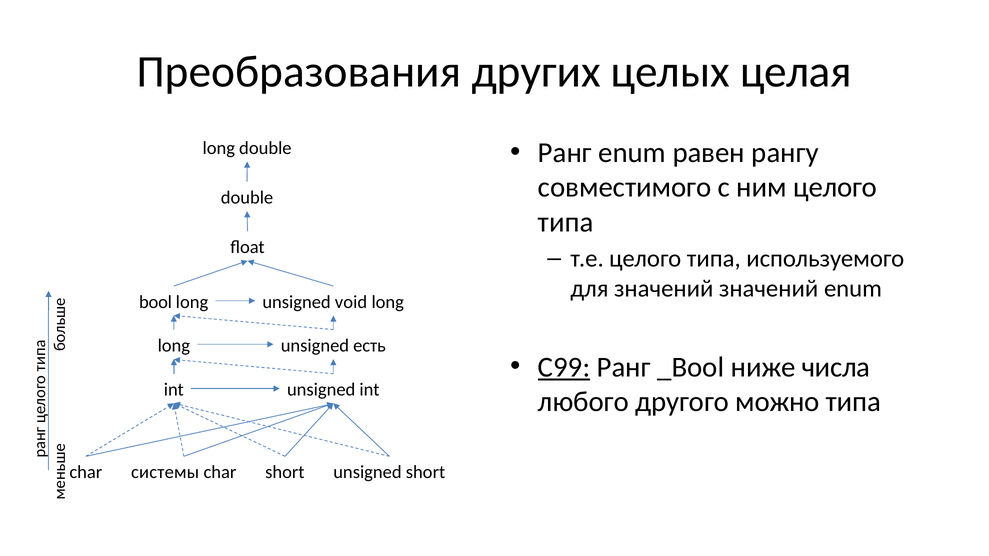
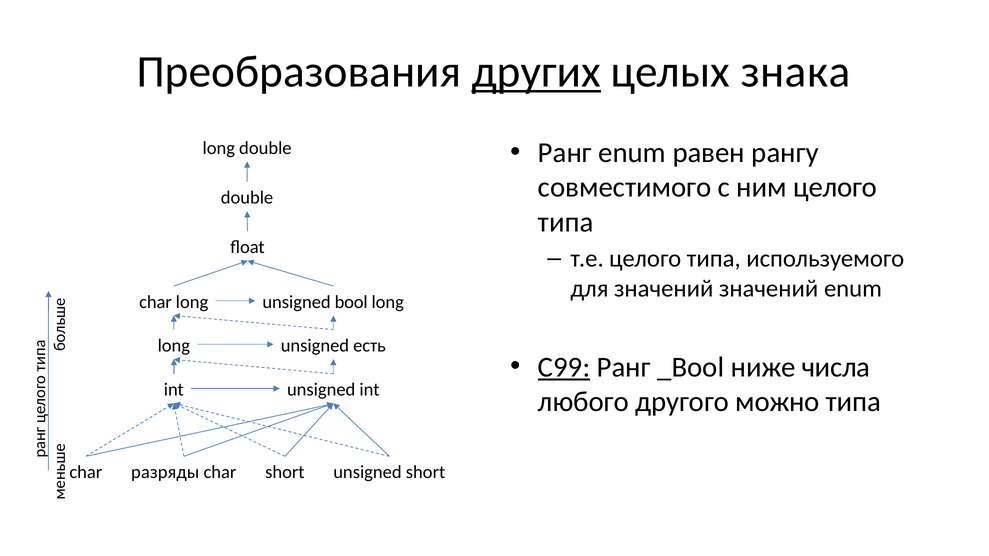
других underline: none -> present
целая: целая -> знака
bool at (155, 302): bool -> char
void: void -> bool
системы: системы -> разряды
